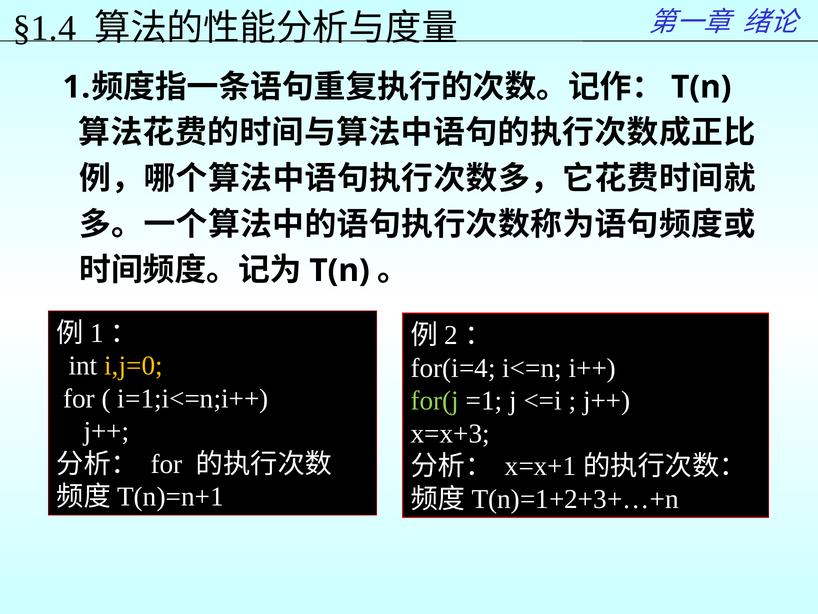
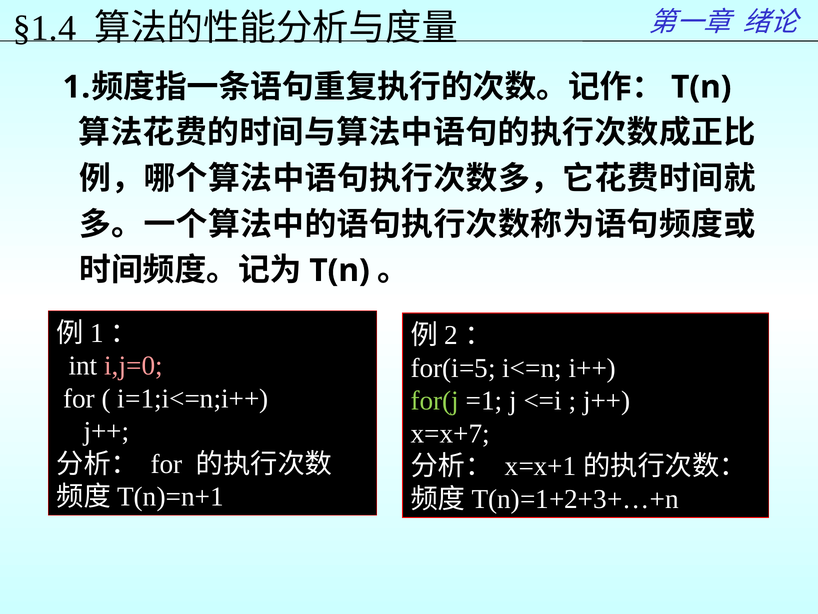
i,j=0 colour: yellow -> pink
for(i=4: for(i=4 -> for(i=5
x=x+3: x=x+3 -> x=x+7
